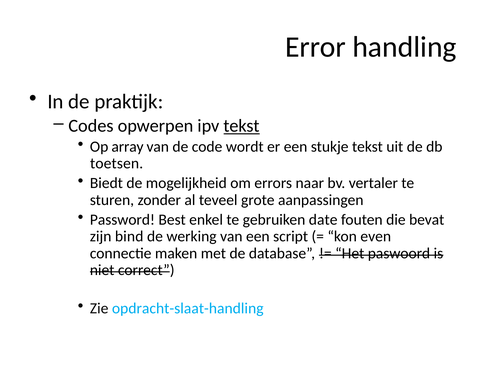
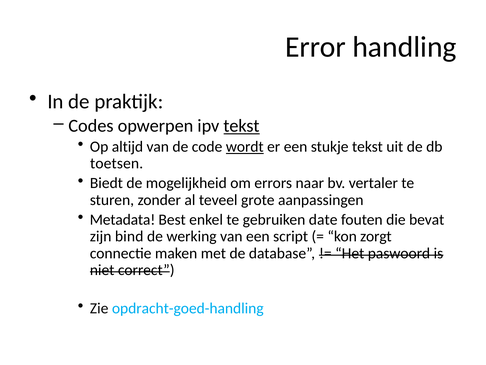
array: array -> altijd
wordt underline: none -> present
Password: Password -> Metadata
even: even -> zorgt
opdracht-slaat-handling: opdracht-slaat-handling -> opdracht-goed-handling
